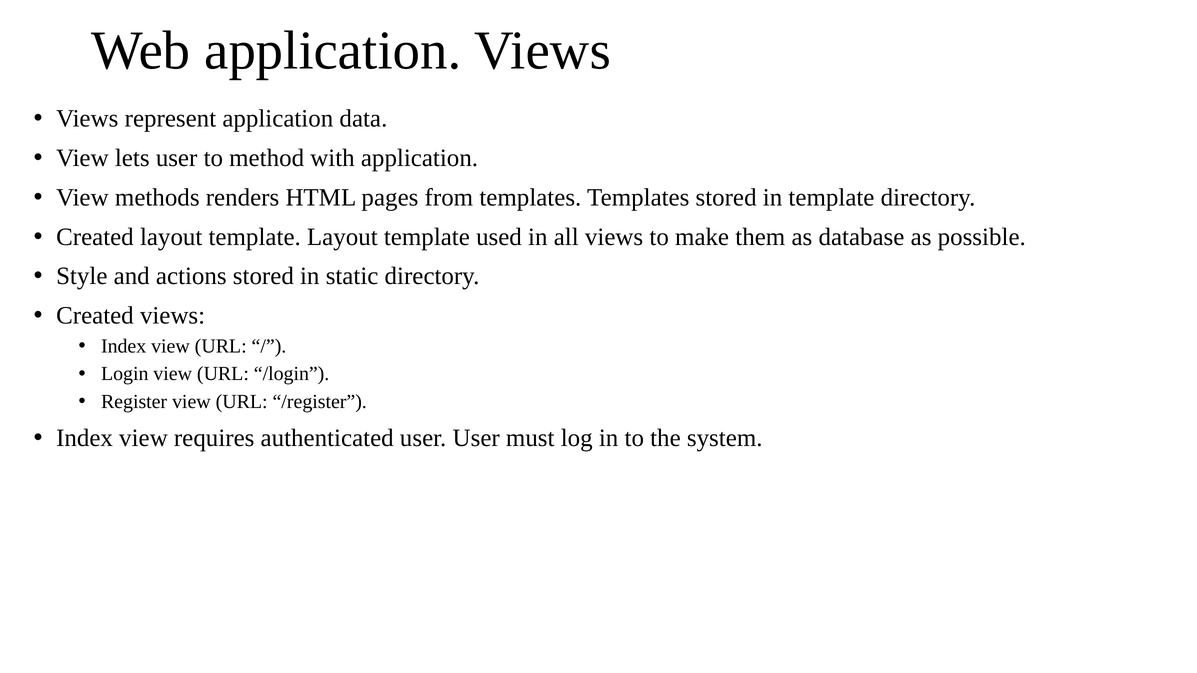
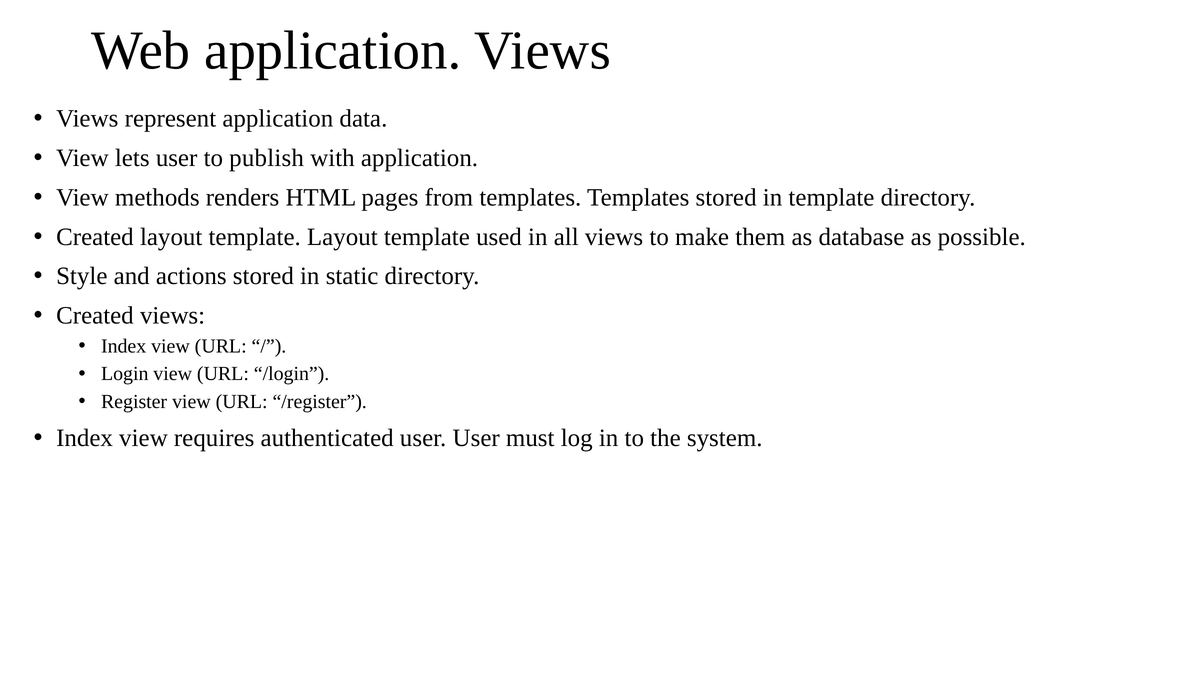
method: method -> publish
